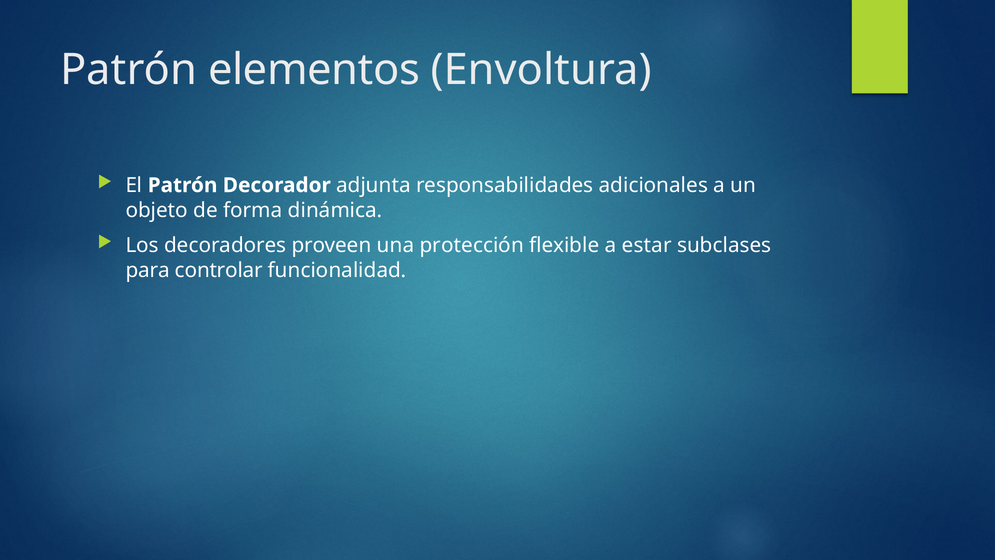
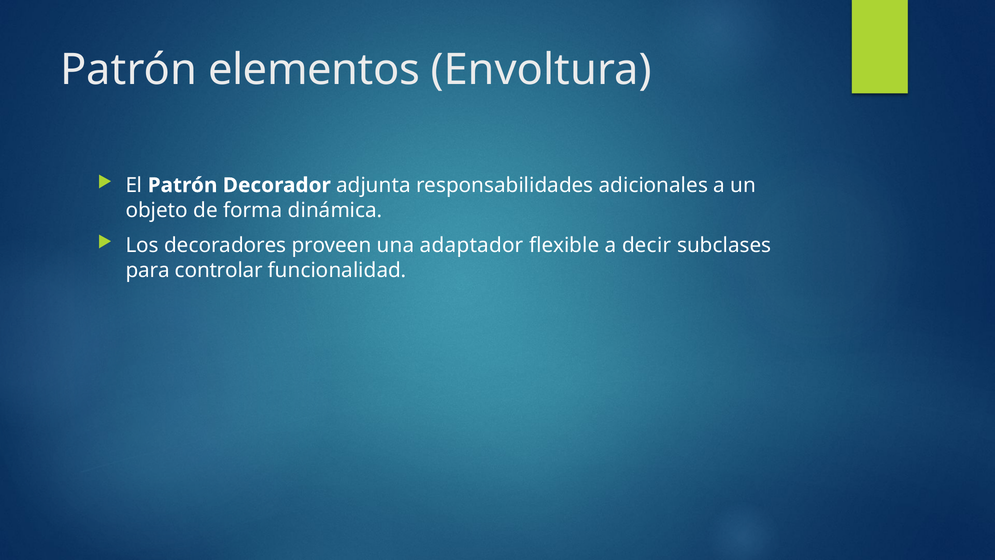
protección: protección -> adaptador
estar: estar -> decir
